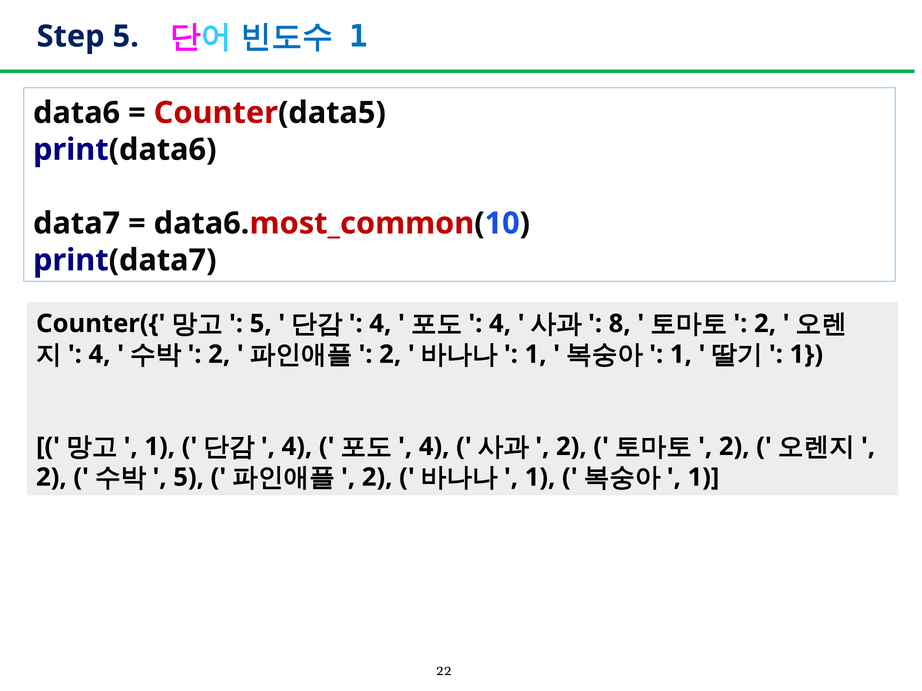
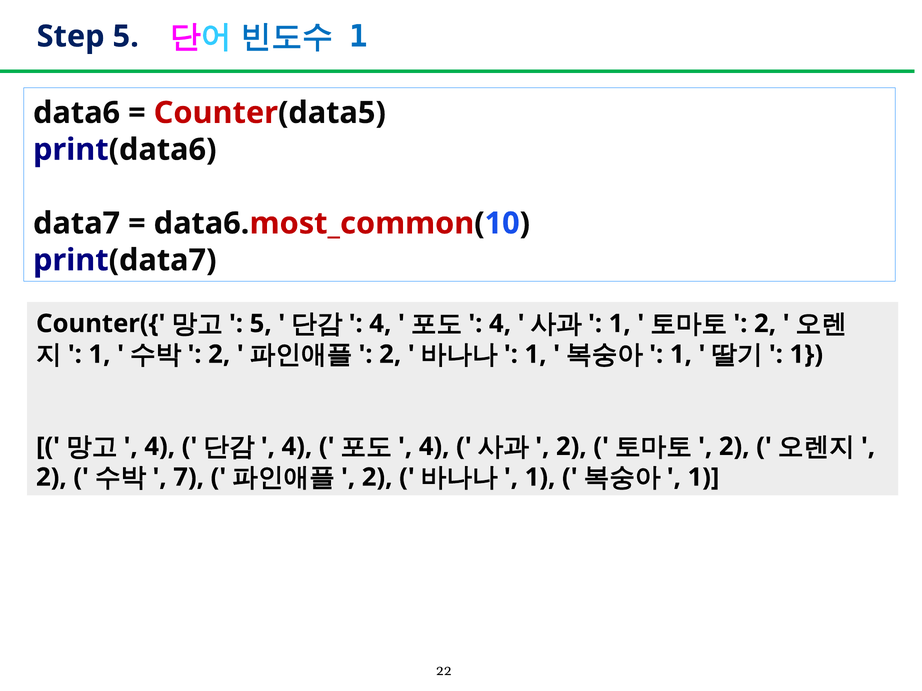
8 at (620, 324): 8 -> 1
4 at (99, 355): 4 -> 1
1 at (160, 447): 1 -> 4
5 at (189, 478): 5 -> 7
